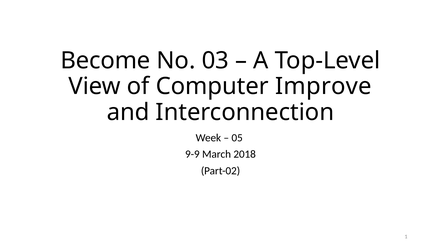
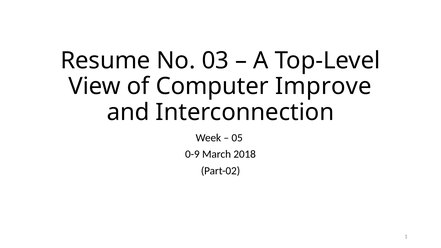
Become: Become -> Resume
9-9: 9-9 -> 0-9
